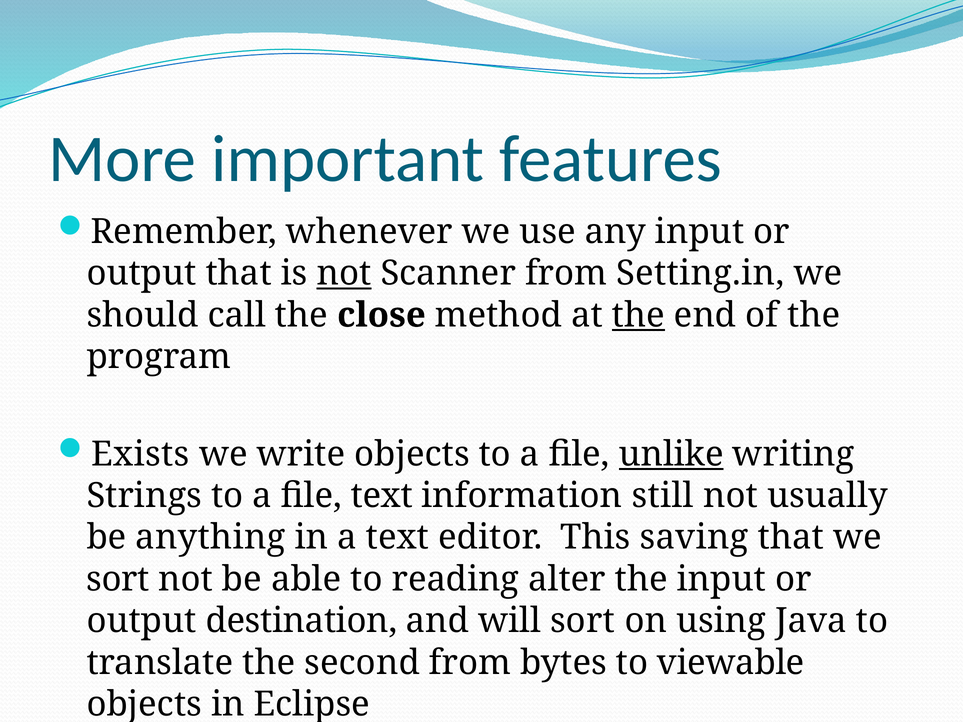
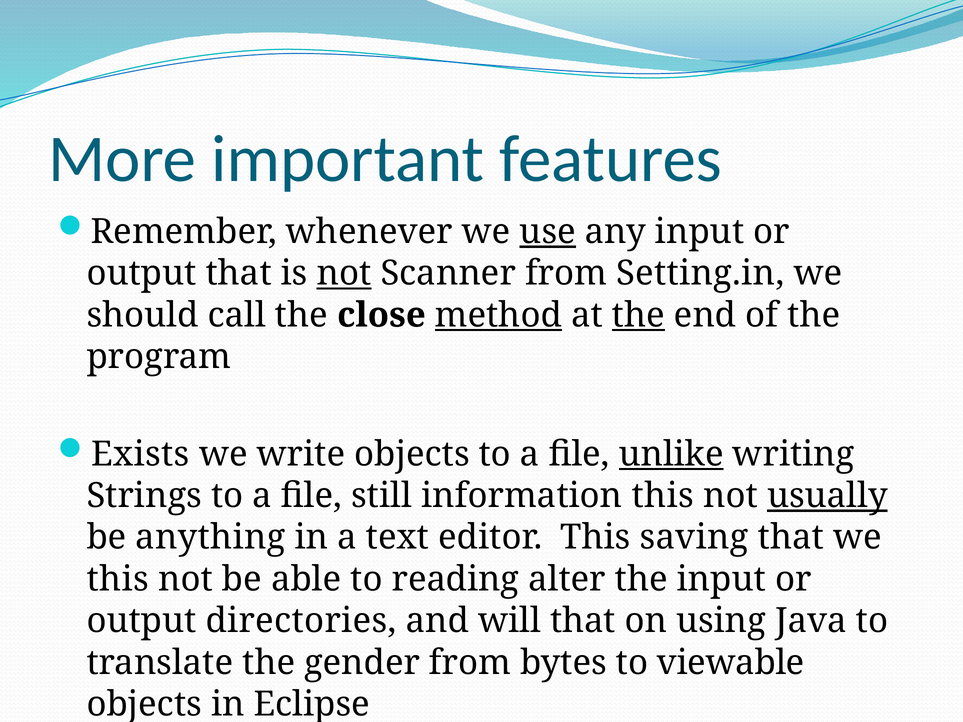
use underline: none -> present
method underline: none -> present
file text: text -> still
information still: still -> this
usually underline: none -> present
sort at (118, 579): sort -> this
destination: destination -> directories
will sort: sort -> that
second: second -> gender
